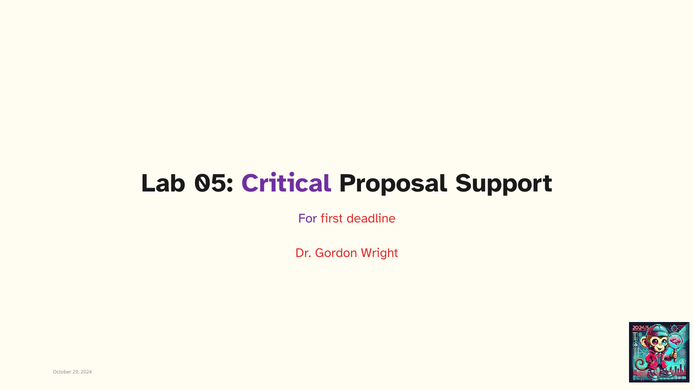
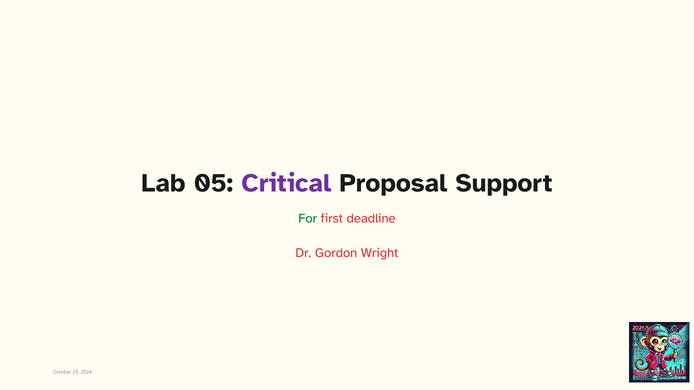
For colour: purple -> green
